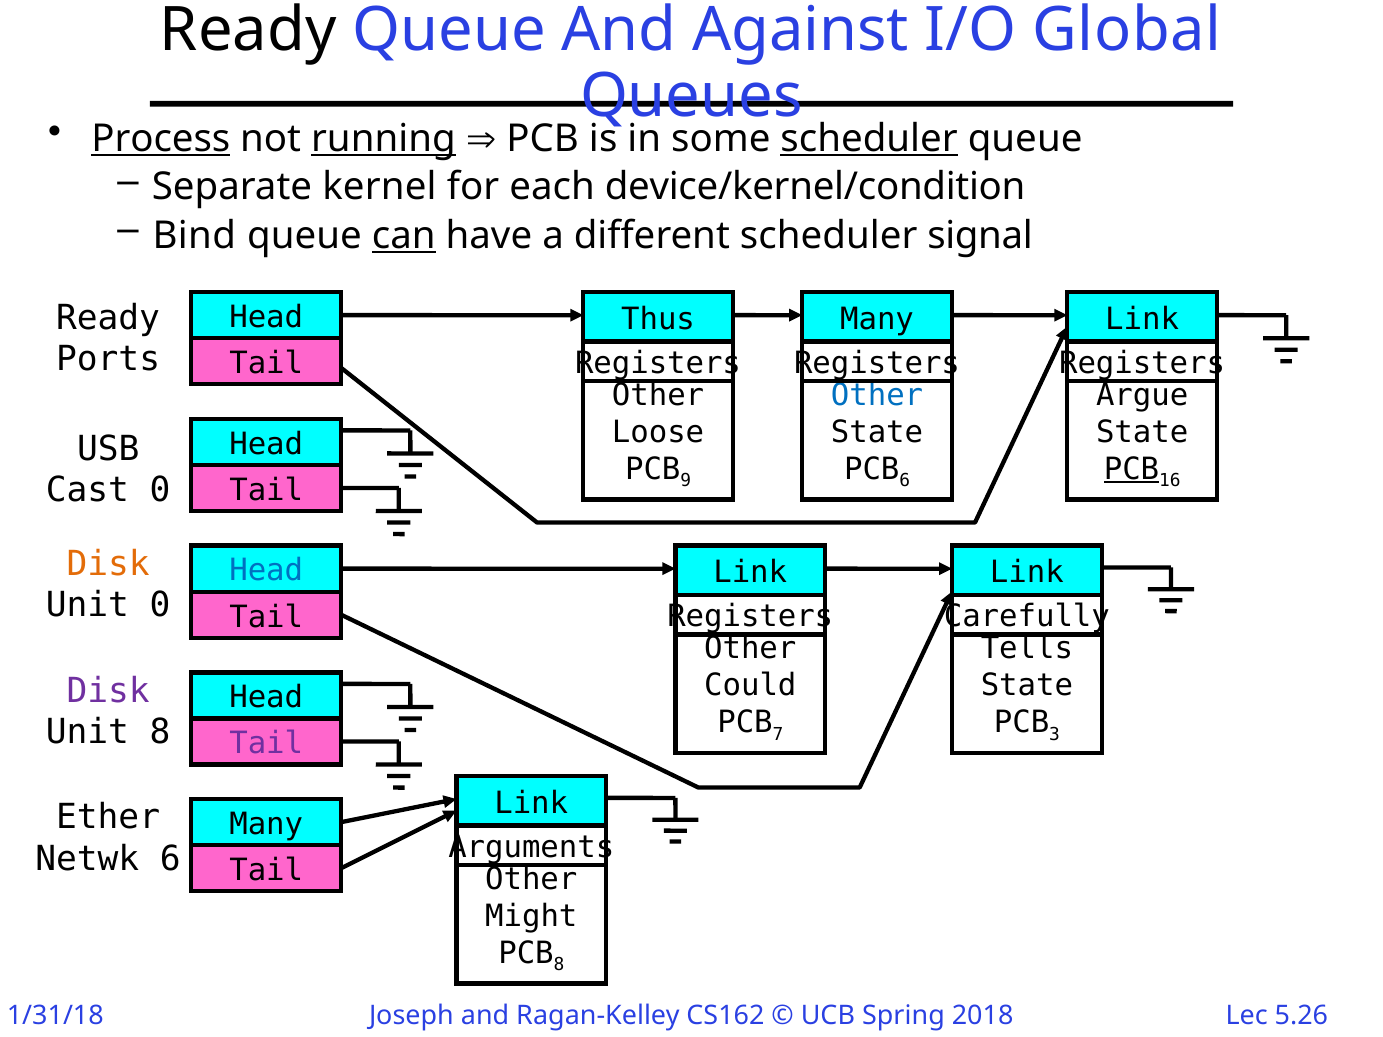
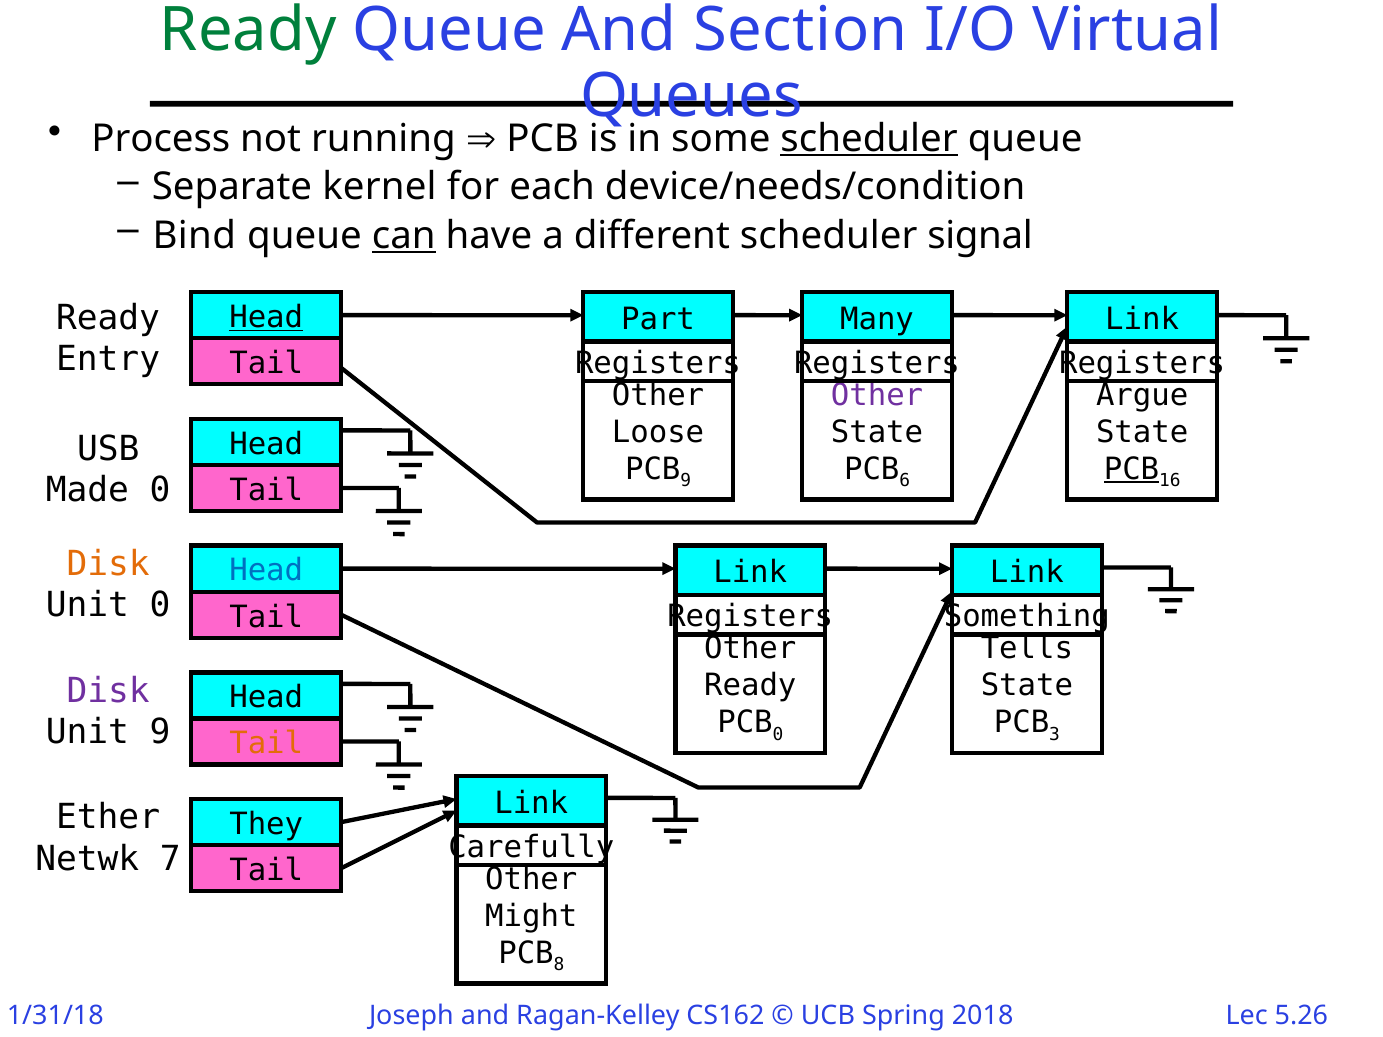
Ready at (248, 30) colour: black -> green
Against: Against -> Section
Global: Global -> Virtual
Process underline: present -> none
running underline: present -> none
device/kernel/condition: device/kernel/condition -> device/needs/condition
Head at (266, 317) underline: none -> present
Thus: Thus -> Part
Ports: Ports -> Entry
Other at (877, 396) colour: blue -> purple
Cast: Cast -> Made
Carefully: Carefully -> Something
Could at (750, 686): Could -> Ready
PCB 7: 7 -> 0
Unit 8: 8 -> 9
Tail at (266, 744) colour: purple -> orange
Many at (266, 825): Many -> They
Arguments: Arguments -> Carefully
Netwk 6: 6 -> 7
